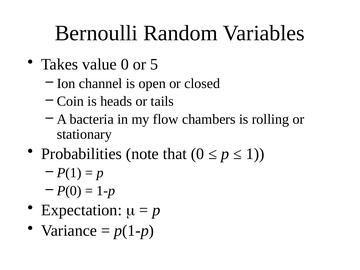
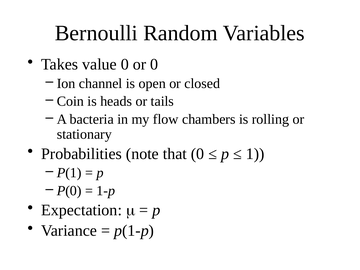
or 5: 5 -> 0
